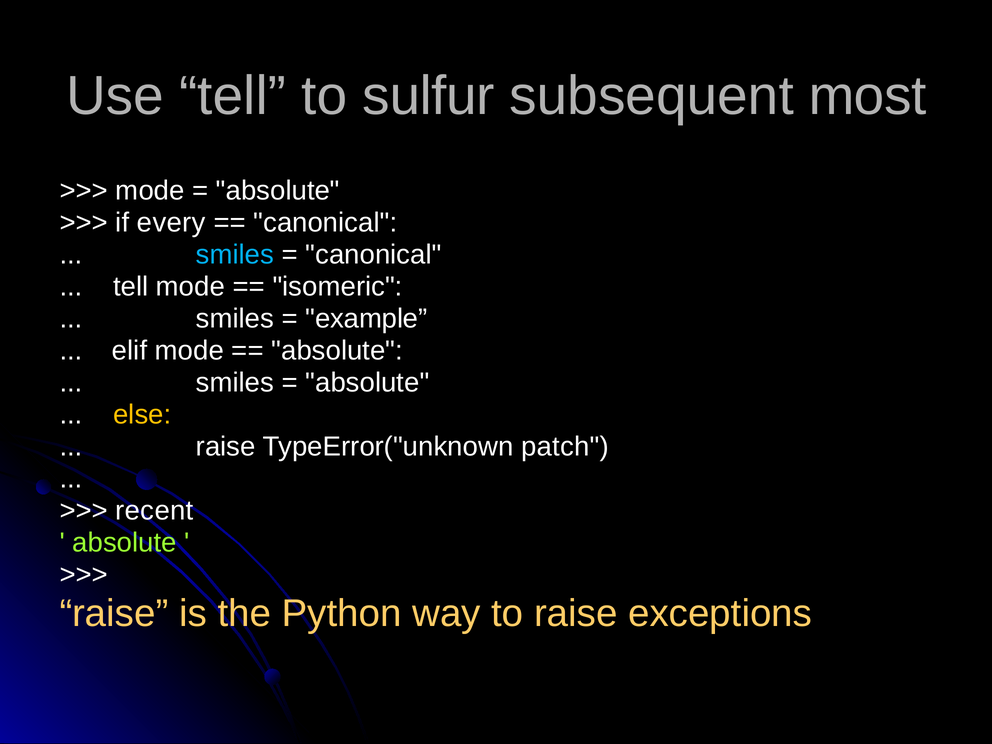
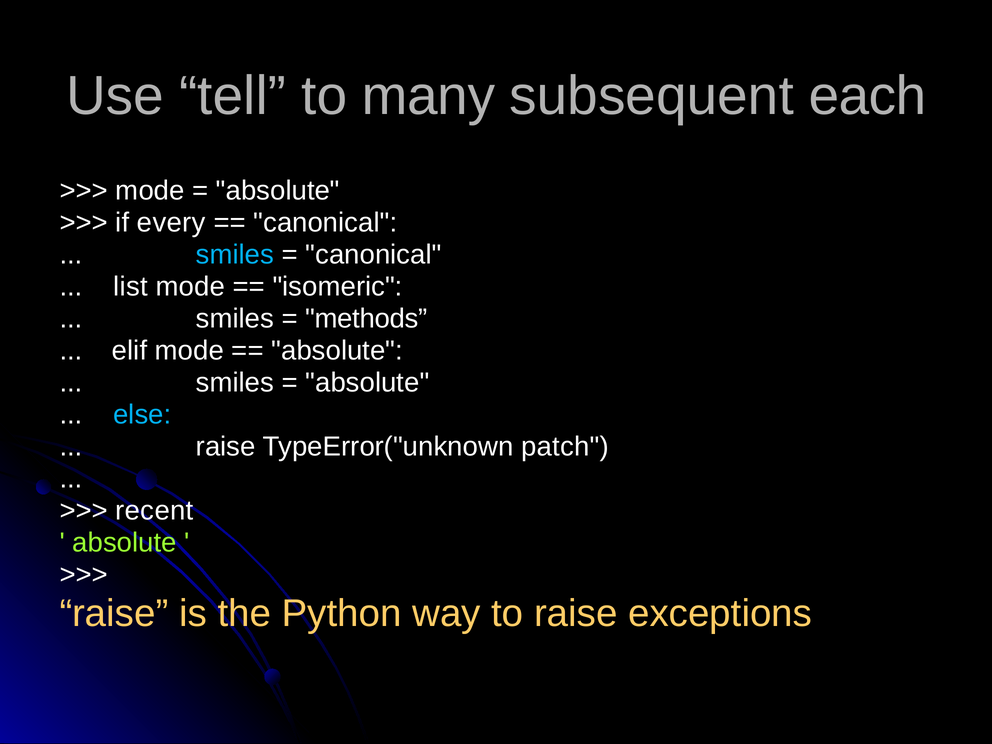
sulfur: sulfur -> many
most: most -> each
tell at (131, 287): tell -> list
example: example -> methods
else colour: yellow -> light blue
